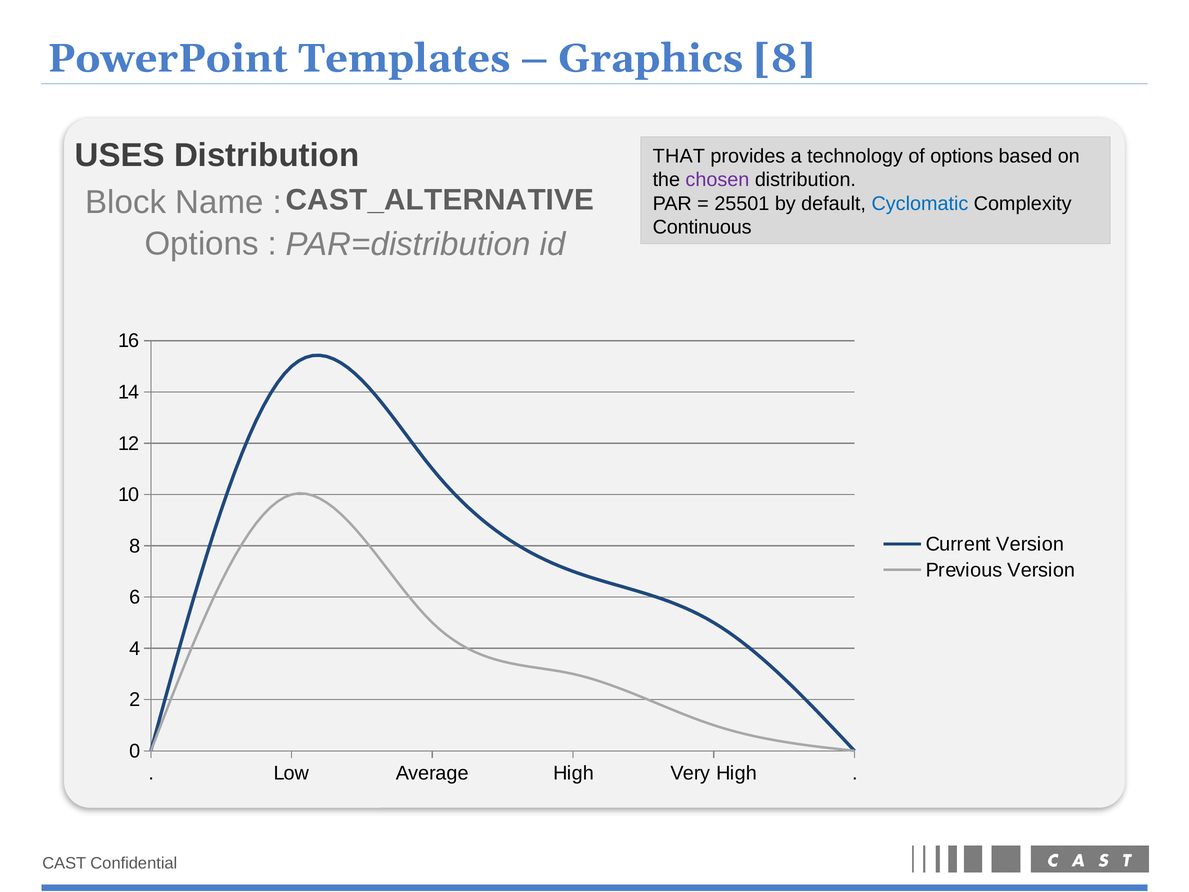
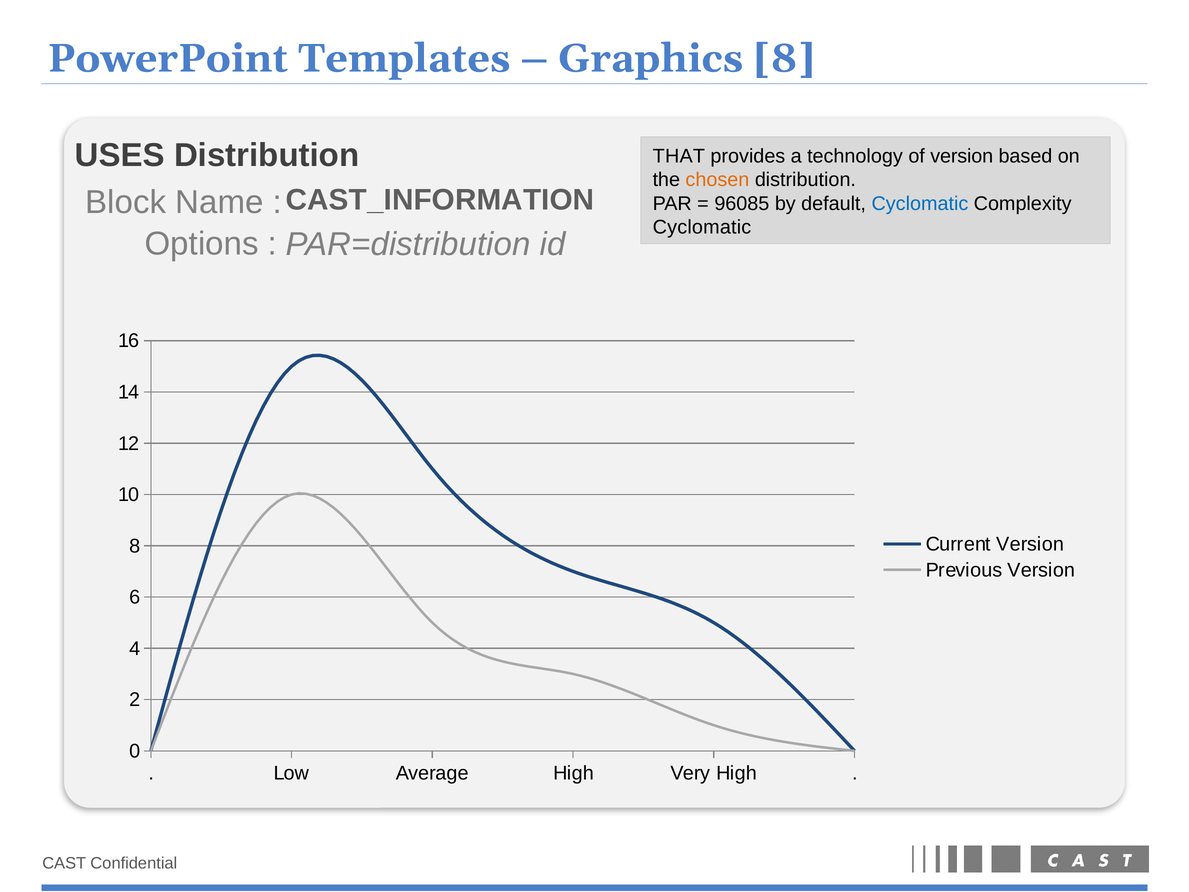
of options: options -> version
chosen colour: purple -> orange
CAST_ALTERNATIVE: CAST_ALTERNATIVE -> CAST_INFORMATION
25501: 25501 -> 96085
Continuous at (702, 227): Continuous -> Cyclomatic
